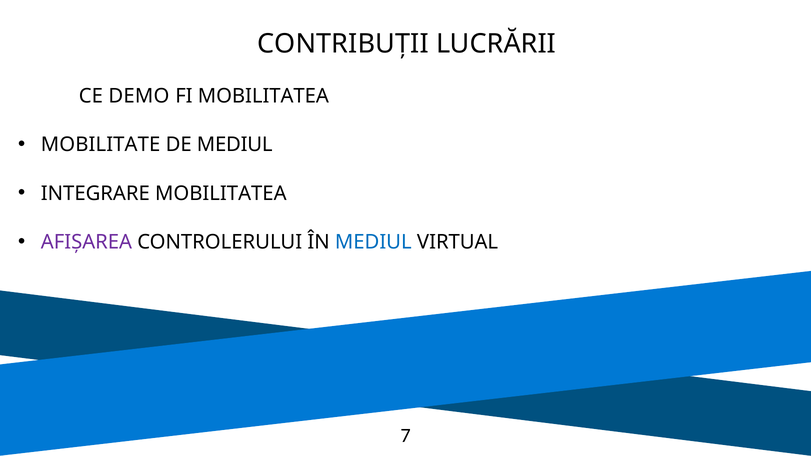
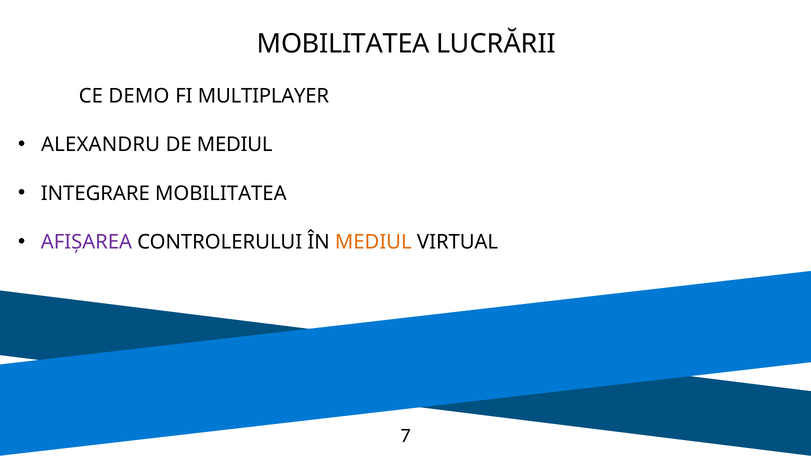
CONTRIBUȚII at (343, 44): CONTRIBUȚII -> MOBILITATEA
FI MOBILITATEA: MOBILITATEA -> MULTIPLAYER
MOBILITATE: MOBILITATE -> ALEXANDRU
MEDIUL at (373, 242) colour: blue -> orange
